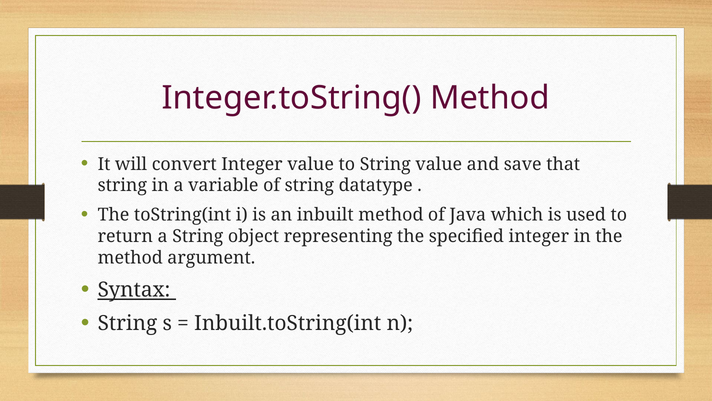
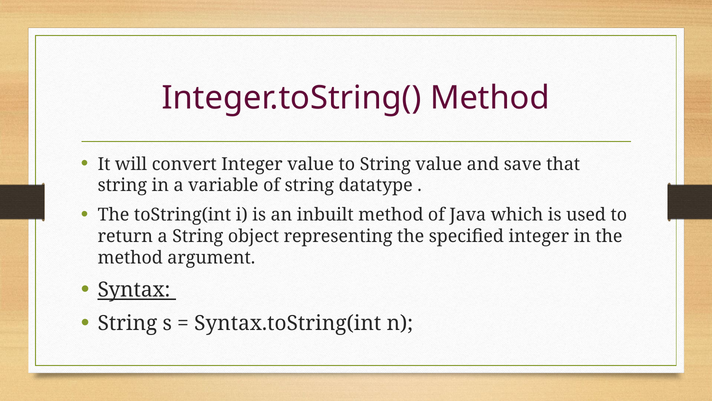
Inbuilt.toString(int: Inbuilt.toString(int -> Syntax.toString(int
